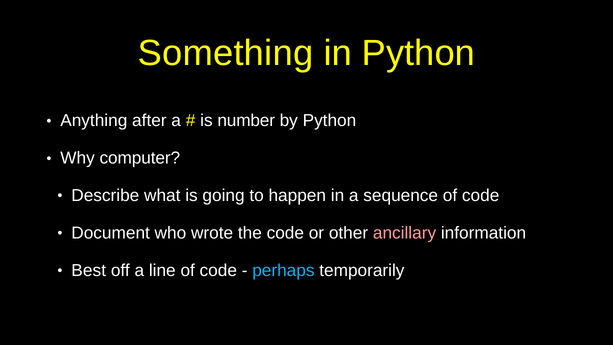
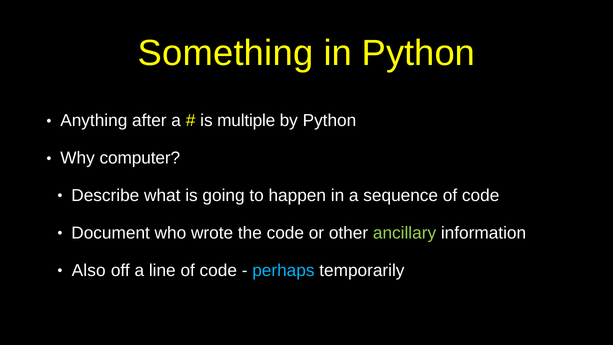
number: number -> multiple
ancillary colour: pink -> light green
Best: Best -> Also
